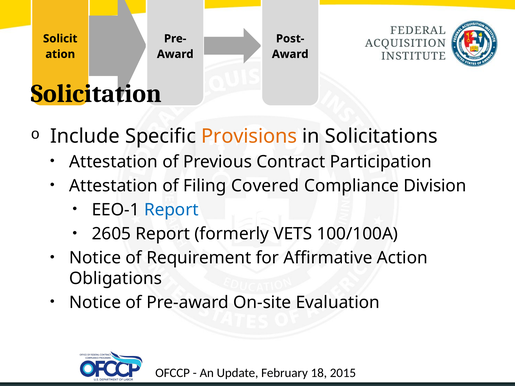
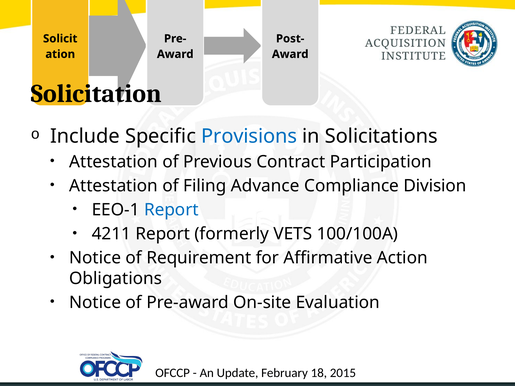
Provisions colour: orange -> blue
Covered: Covered -> Advance
2605: 2605 -> 4211
